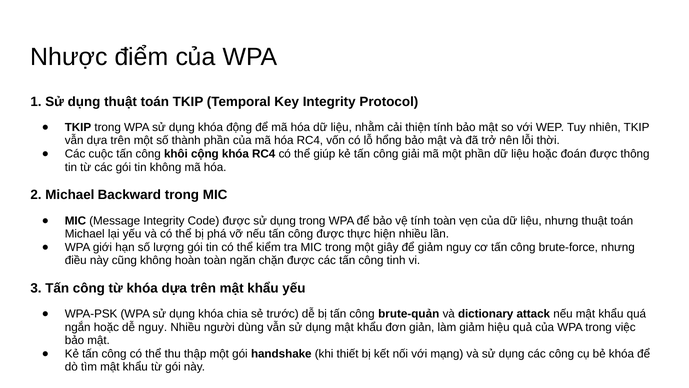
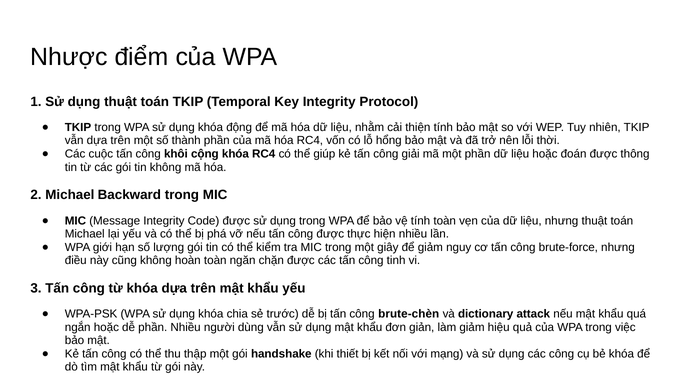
brute-quản: brute-quản -> brute-chèn
dễ nguy: nguy -> phần
